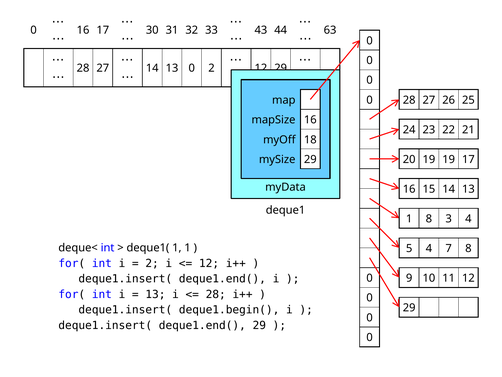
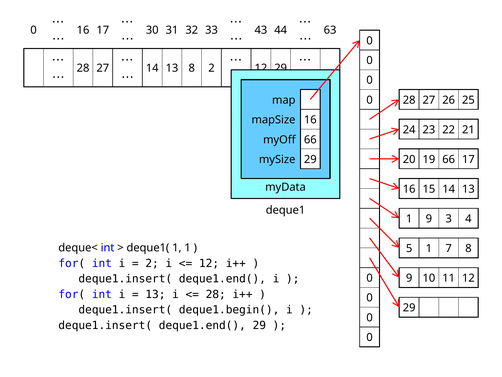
13 0: 0 -> 8
myOff 18: 18 -> 66
19 19: 19 -> 66
1 8: 8 -> 9
5 4: 4 -> 1
